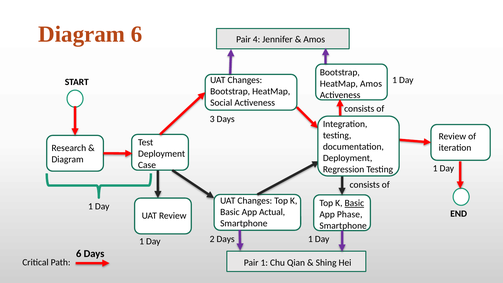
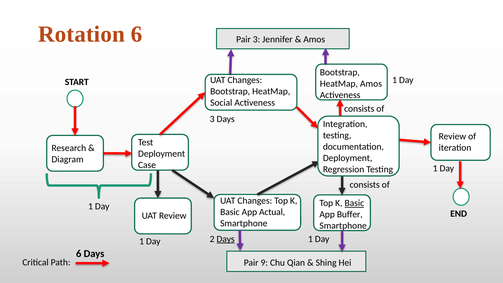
Diagram at (82, 34): Diagram -> Rotation
Pair 4: 4 -> 3
Phase: Phase -> Buffer
Days at (226, 239) underline: none -> present
Pair 1: 1 -> 9
